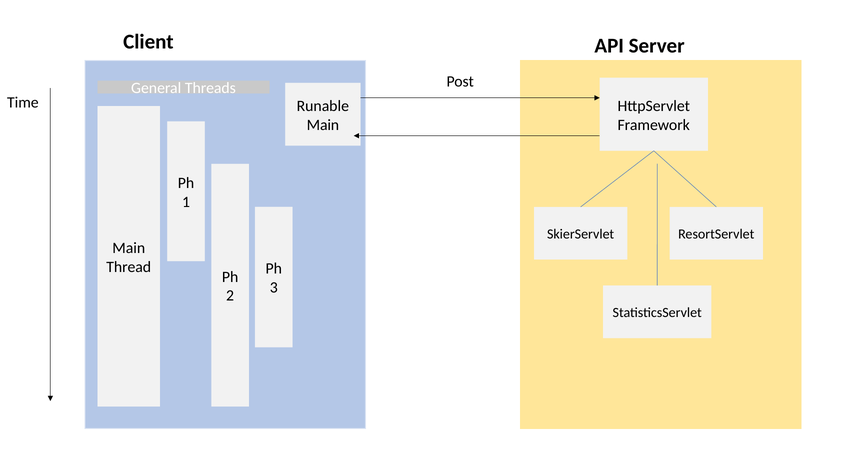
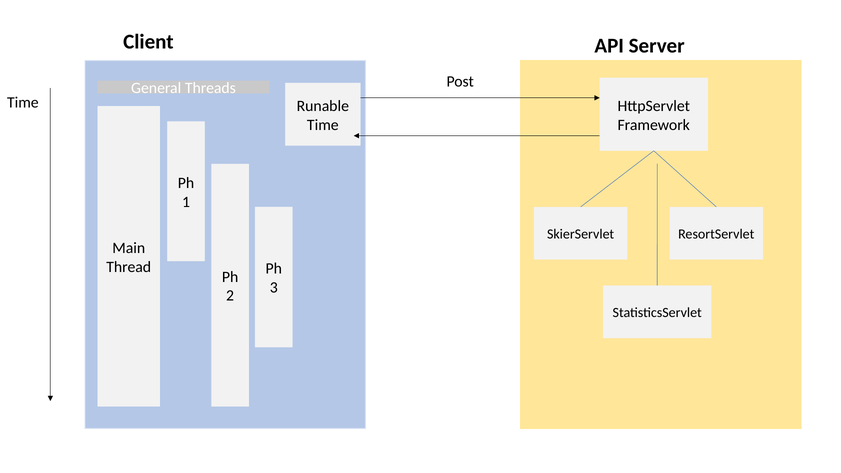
Main at (323, 125): Main -> Time
